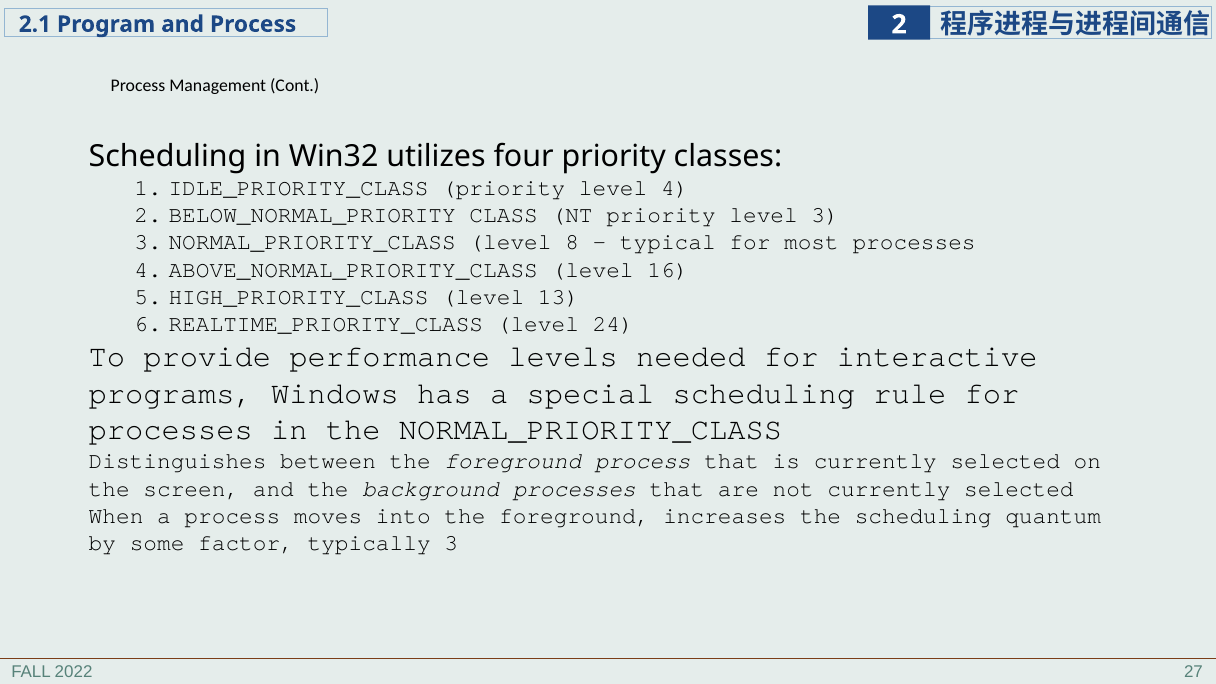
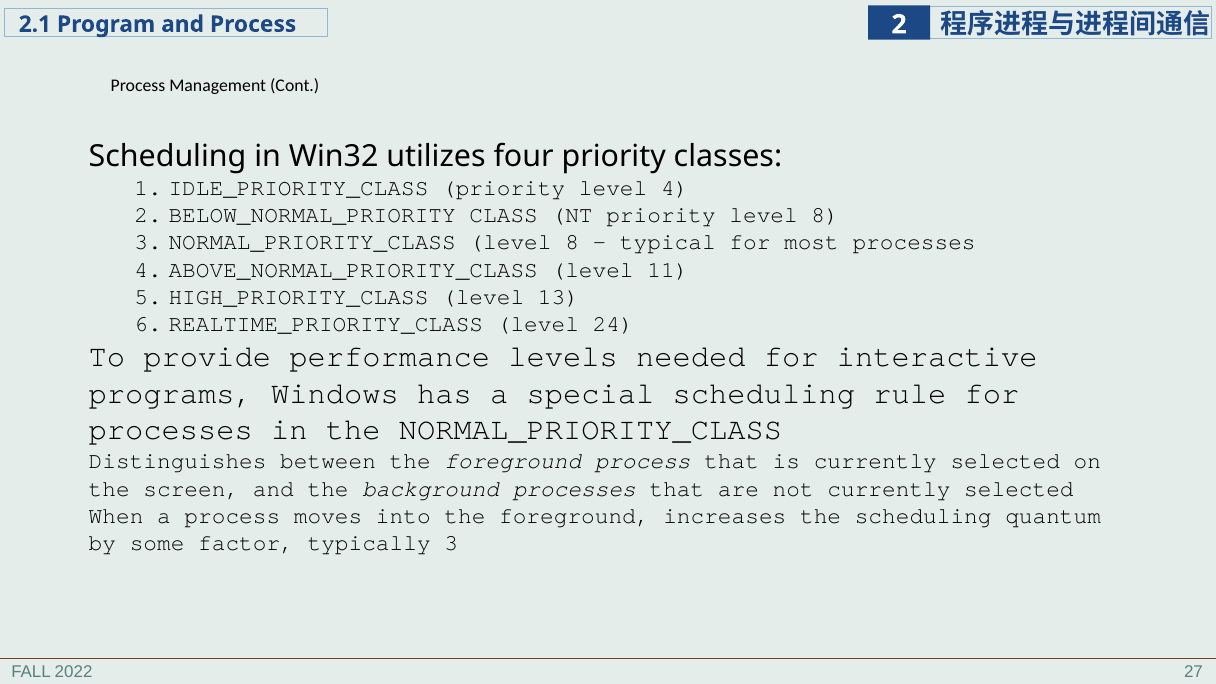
priority level 3: 3 -> 8
16: 16 -> 11
